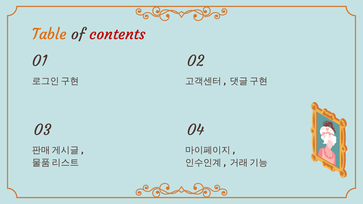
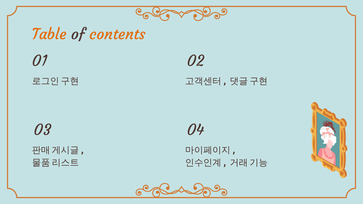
contents colour: red -> orange
